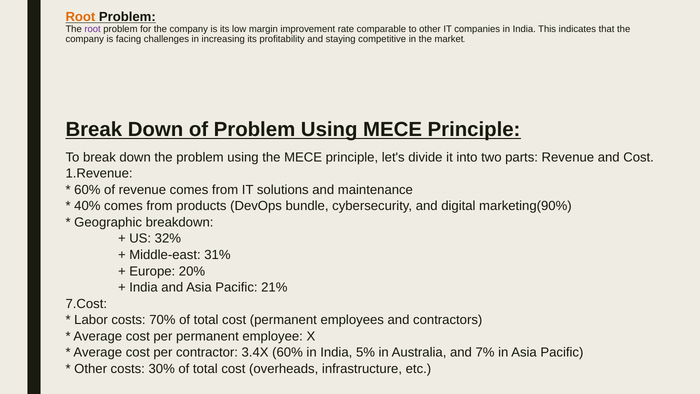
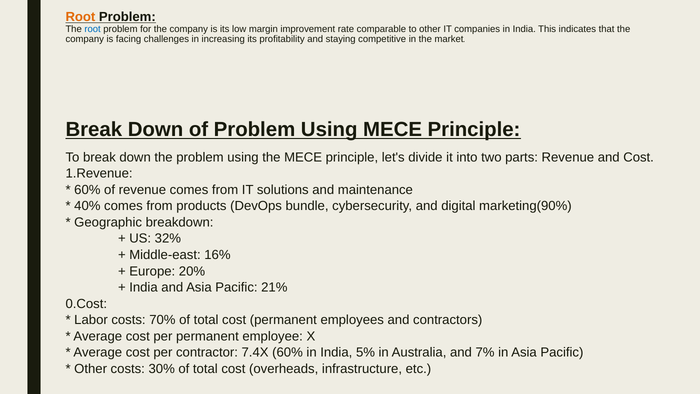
root at (93, 29) colour: purple -> blue
31%: 31% -> 16%
7.Cost: 7.Cost -> 0.Cost
3.4X: 3.4X -> 7.4X
